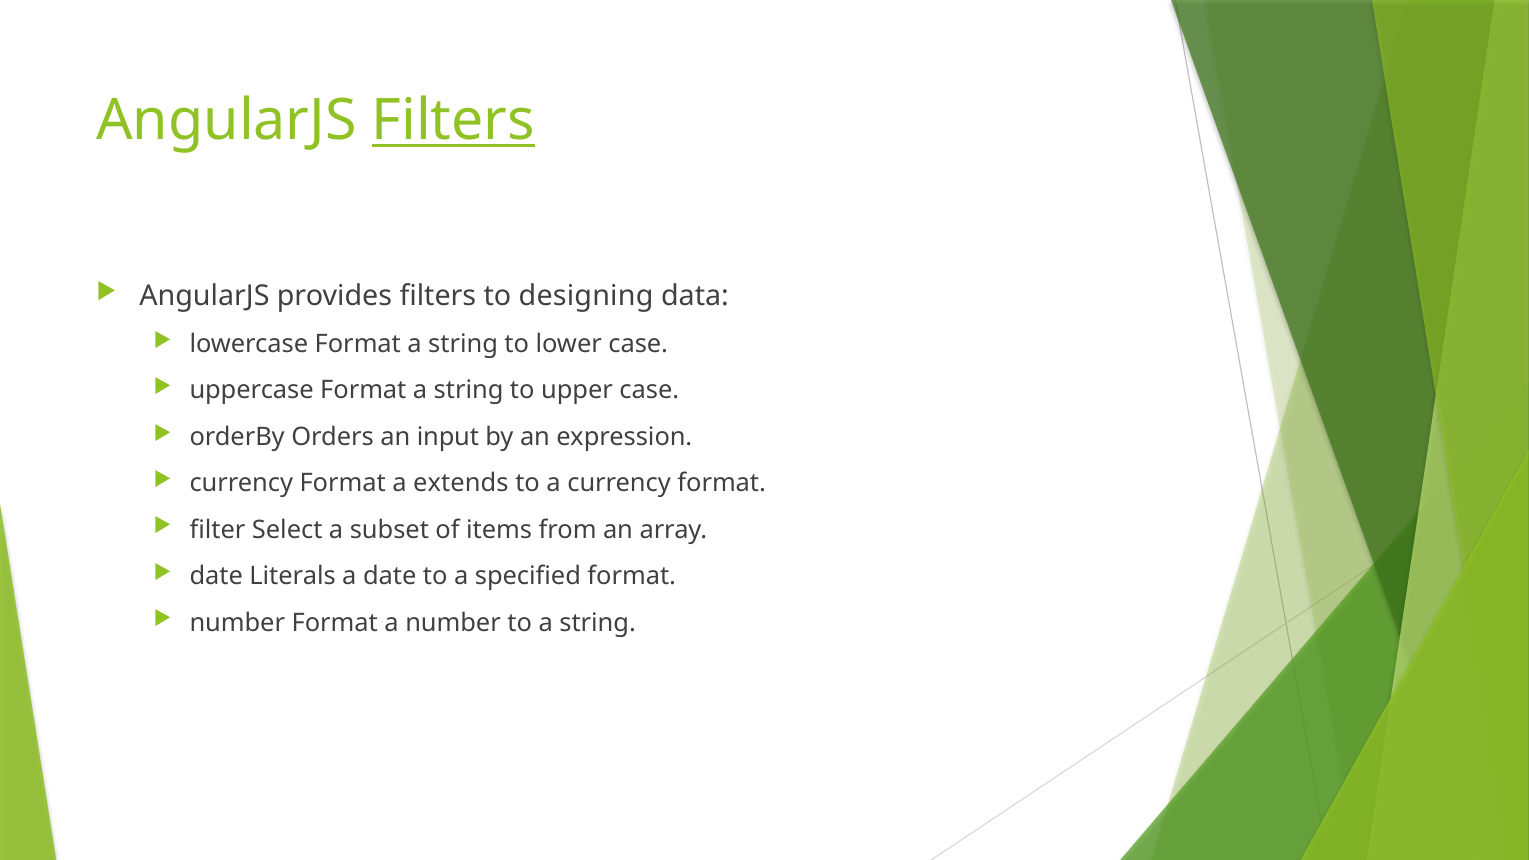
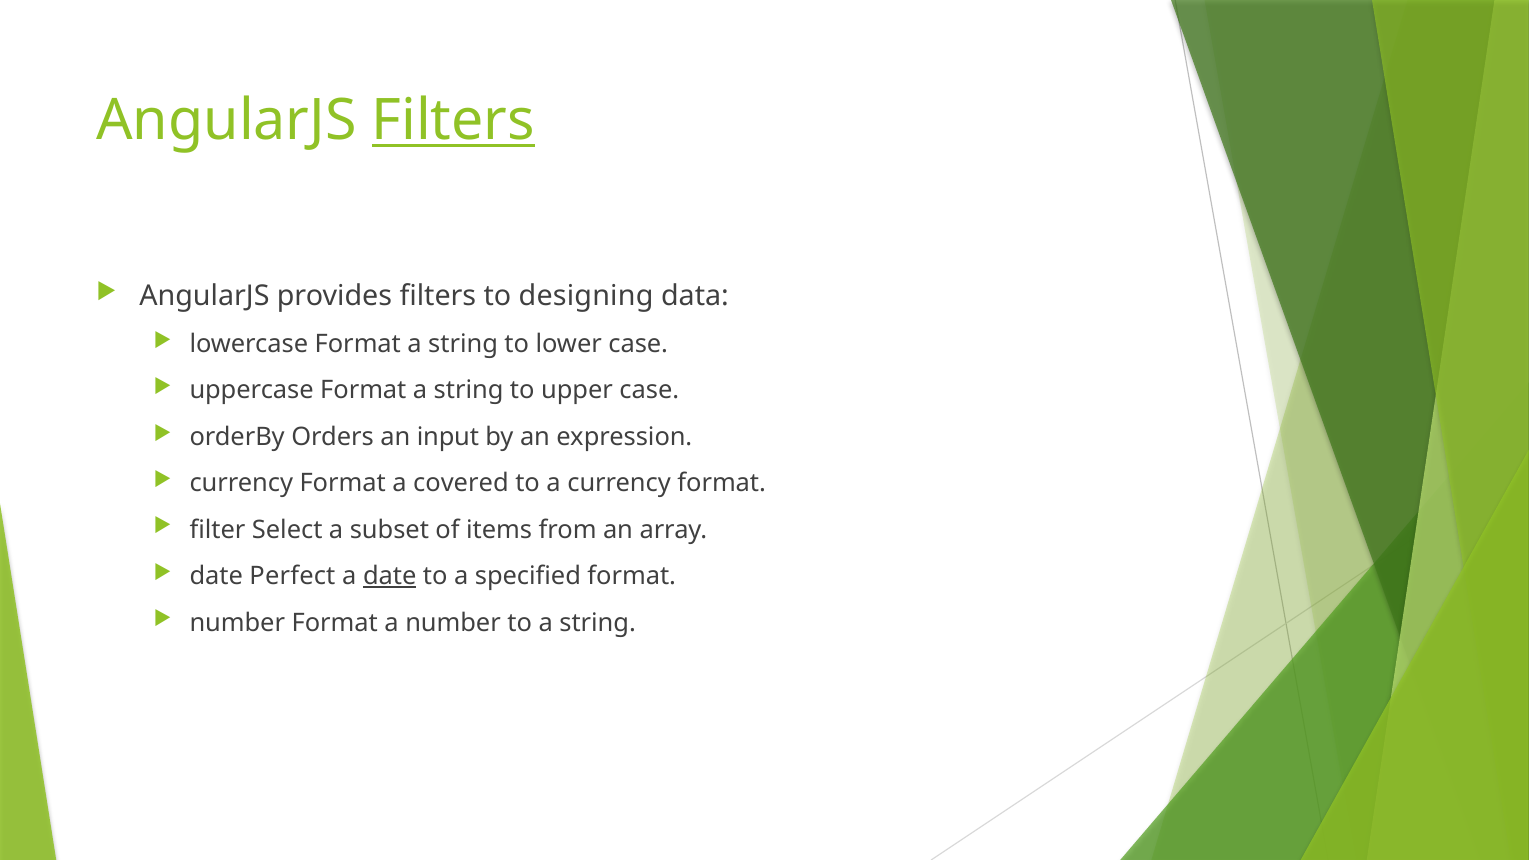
extends: extends -> covered
Literals: Literals -> Perfect
date at (390, 576) underline: none -> present
